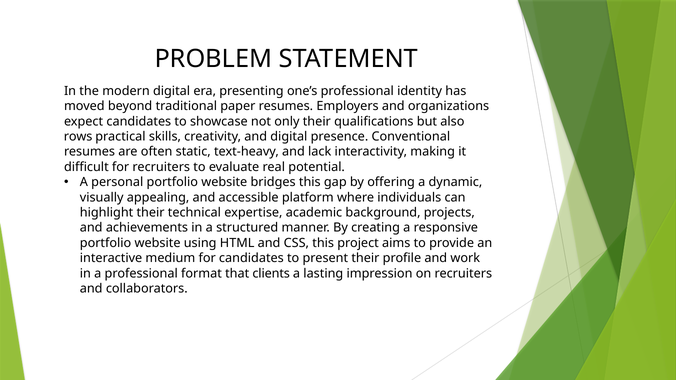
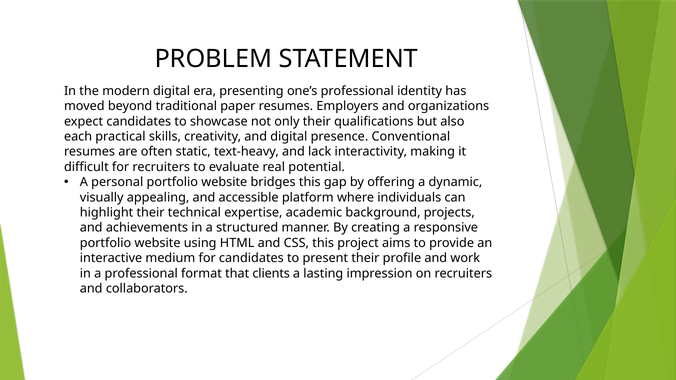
rows: rows -> each
